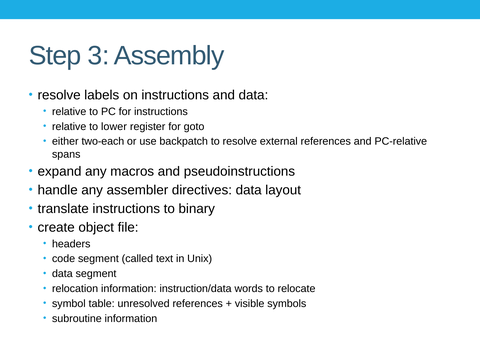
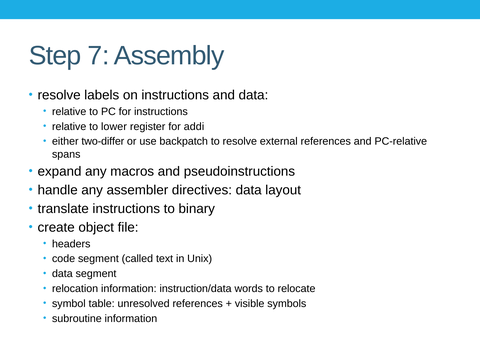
3: 3 -> 7
goto: goto -> addi
two-each: two-each -> two-differ
